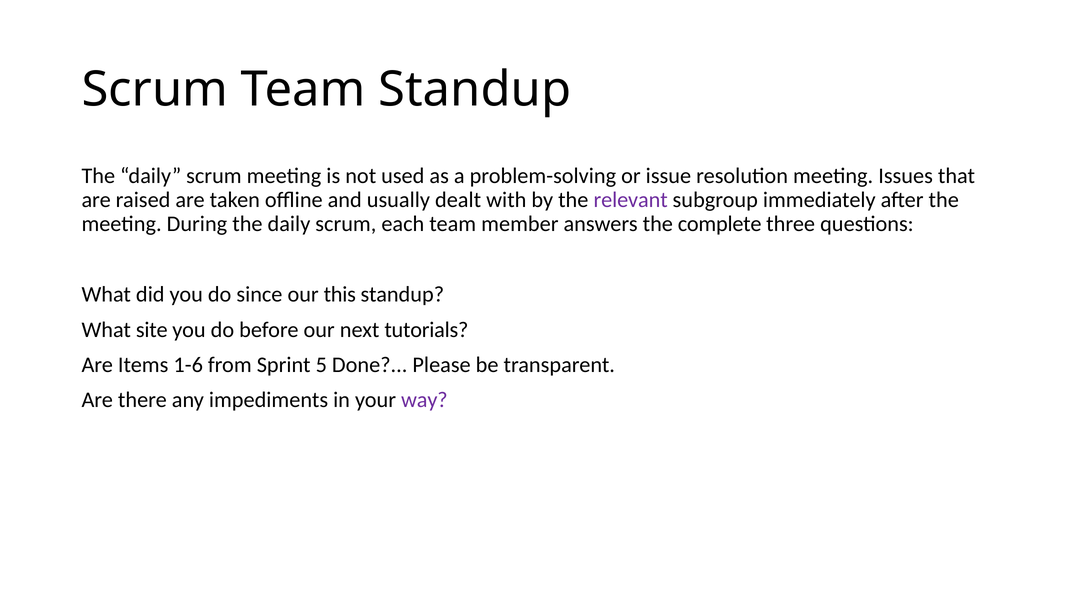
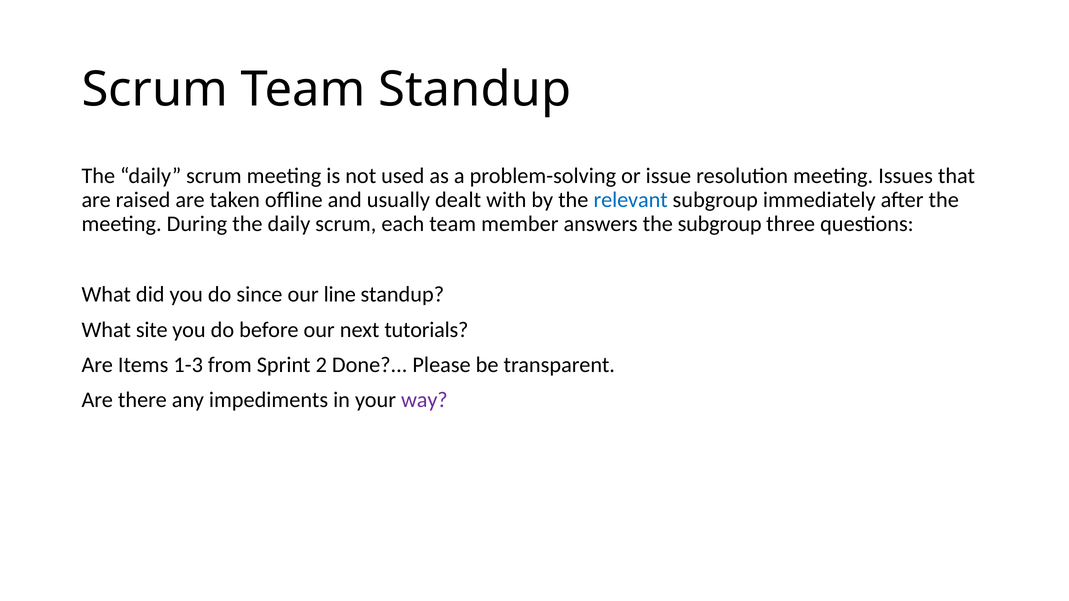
relevant colour: purple -> blue
the complete: complete -> subgroup
this: this -> line
1-6: 1-6 -> 1-3
5: 5 -> 2
